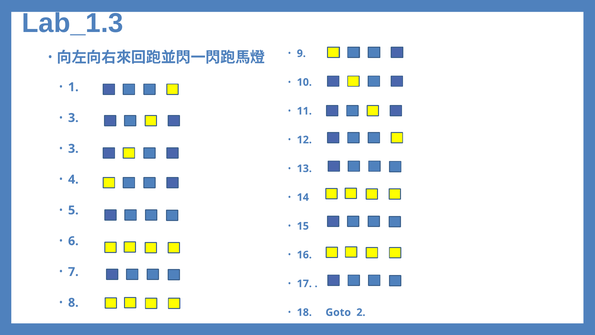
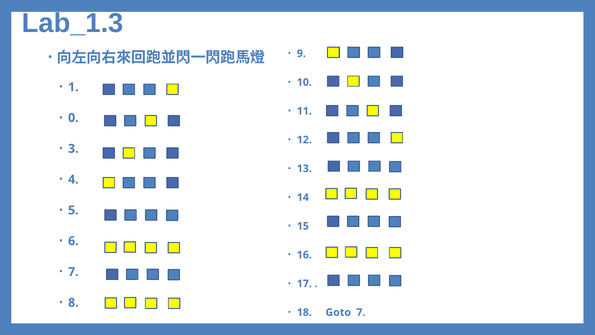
3 at (73, 118): 3 -> 0
Goto 2: 2 -> 7
